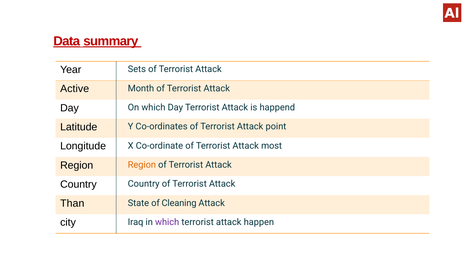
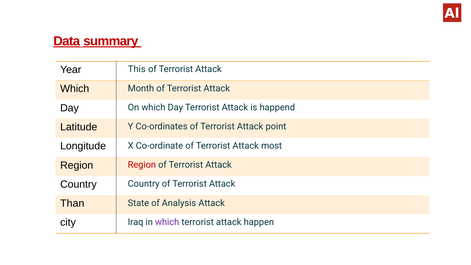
Sets: Sets -> This
Active at (75, 89): Active -> Which
Region at (142, 165) colour: orange -> red
Cleaning: Cleaning -> Analysis
